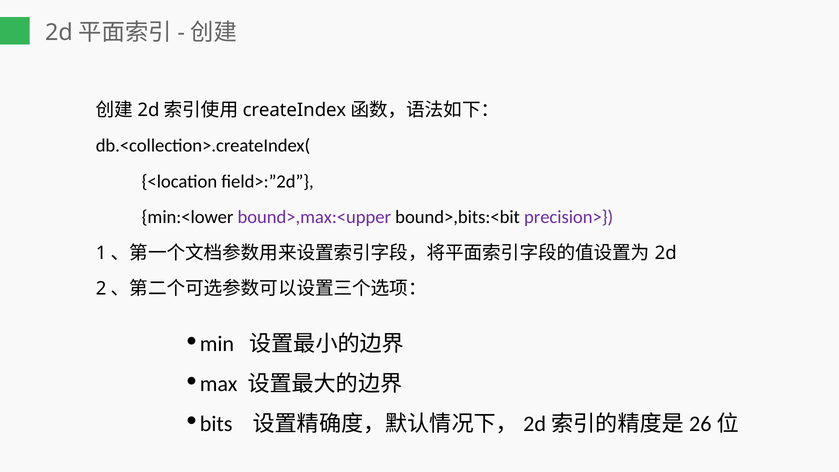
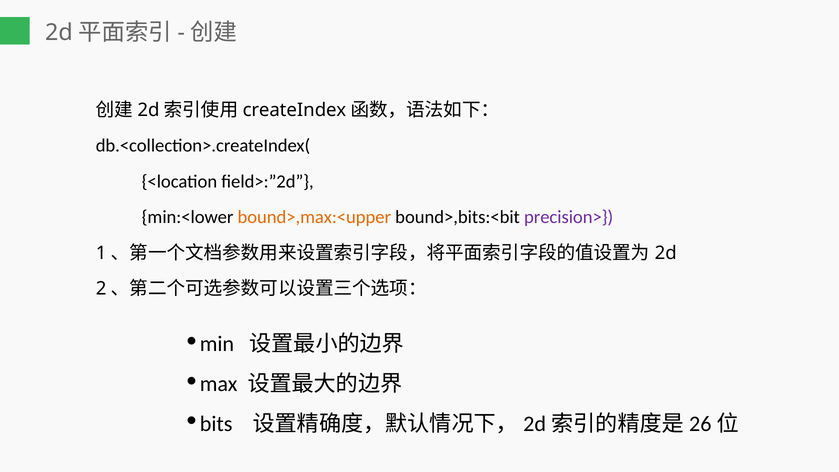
bound>,max:<upper colour: purple -> orange
